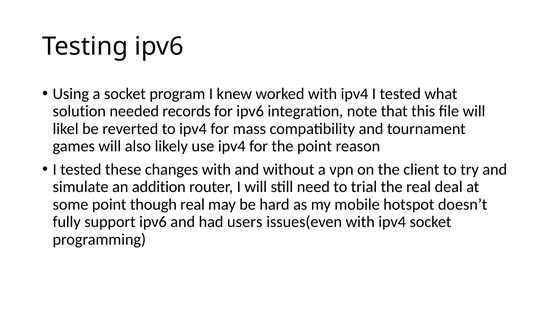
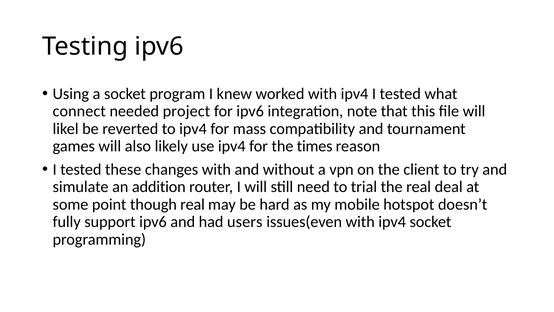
solution: solution -> connect
records: records -> project
the point: point -> times
